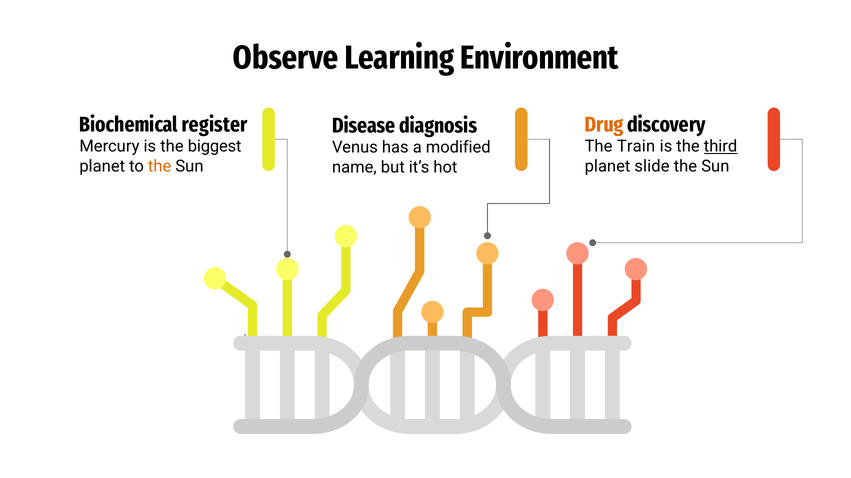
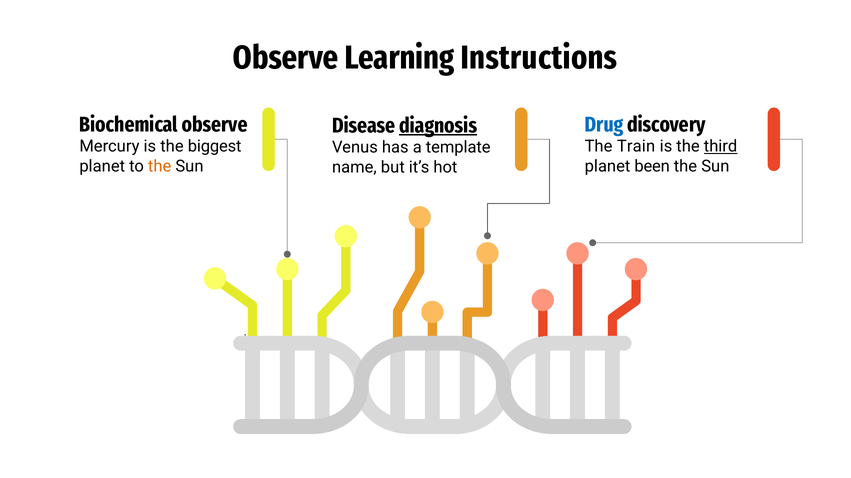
Environment: Environment -> Instructions
Biochemical register: register -> observe
Drug colour: orange -> blue
diagnosis underline: none -> present
modified: modified -> template
slide: slide -> been
